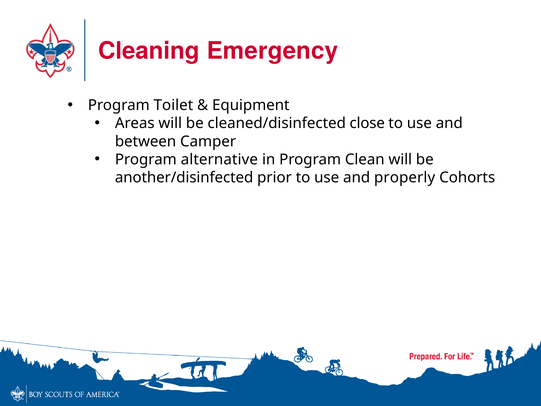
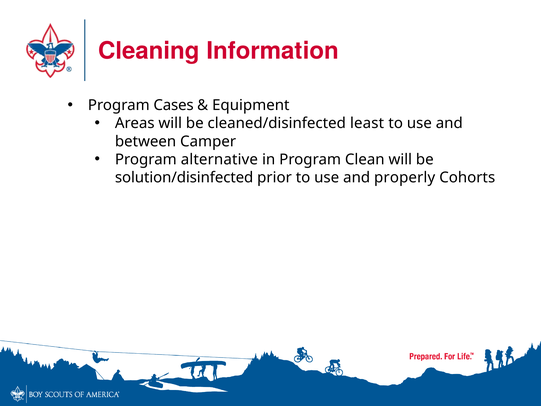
Emergency: Emergency -> Information
Toilet: Toilet -> Cases
close: close -> least
another/disinfected: another/disinfected -> solution/disinfected
